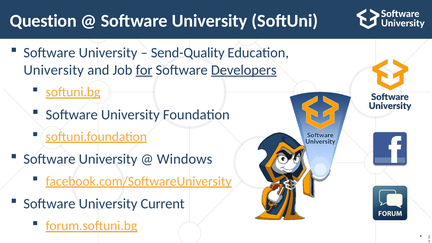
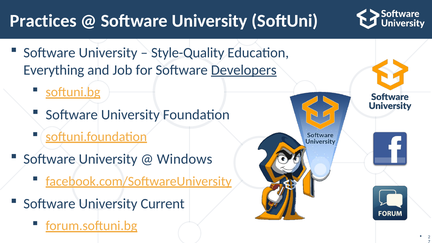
Question: Question -> Practices
Send-Quality: Send-Quality -> Style-Quality
University at (54, 70): University -> Everything
for underline: present -> none
